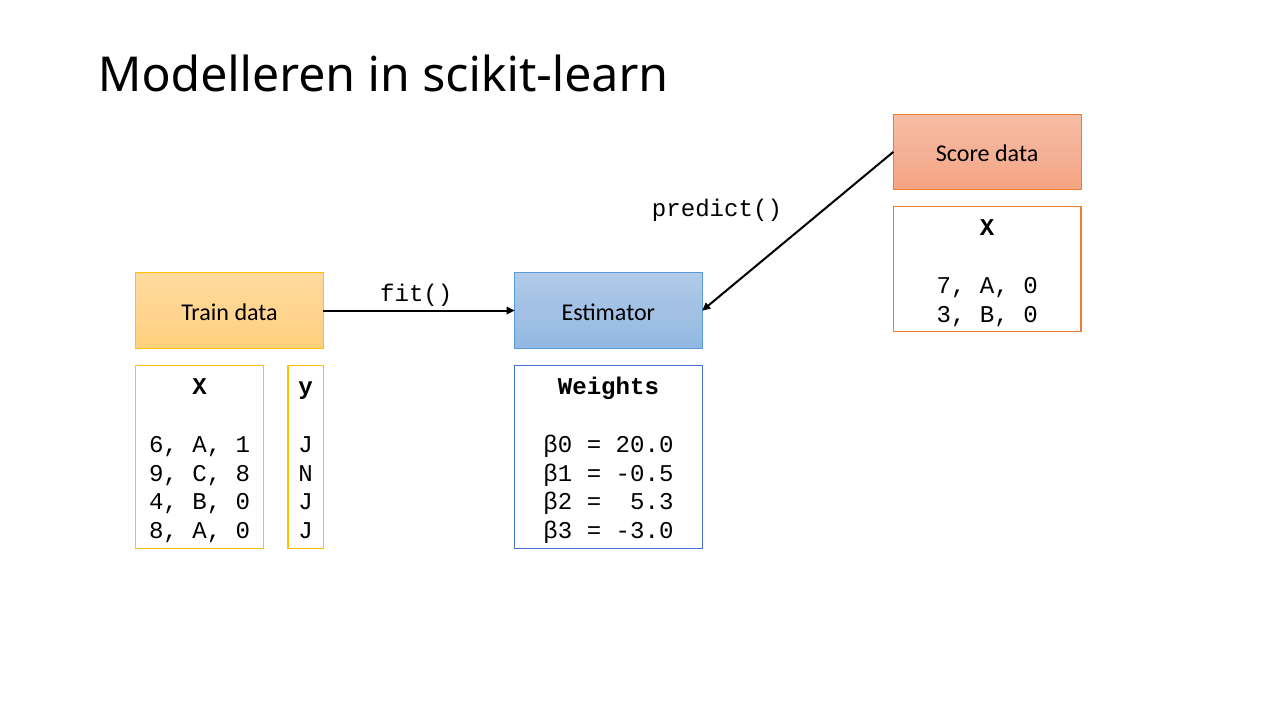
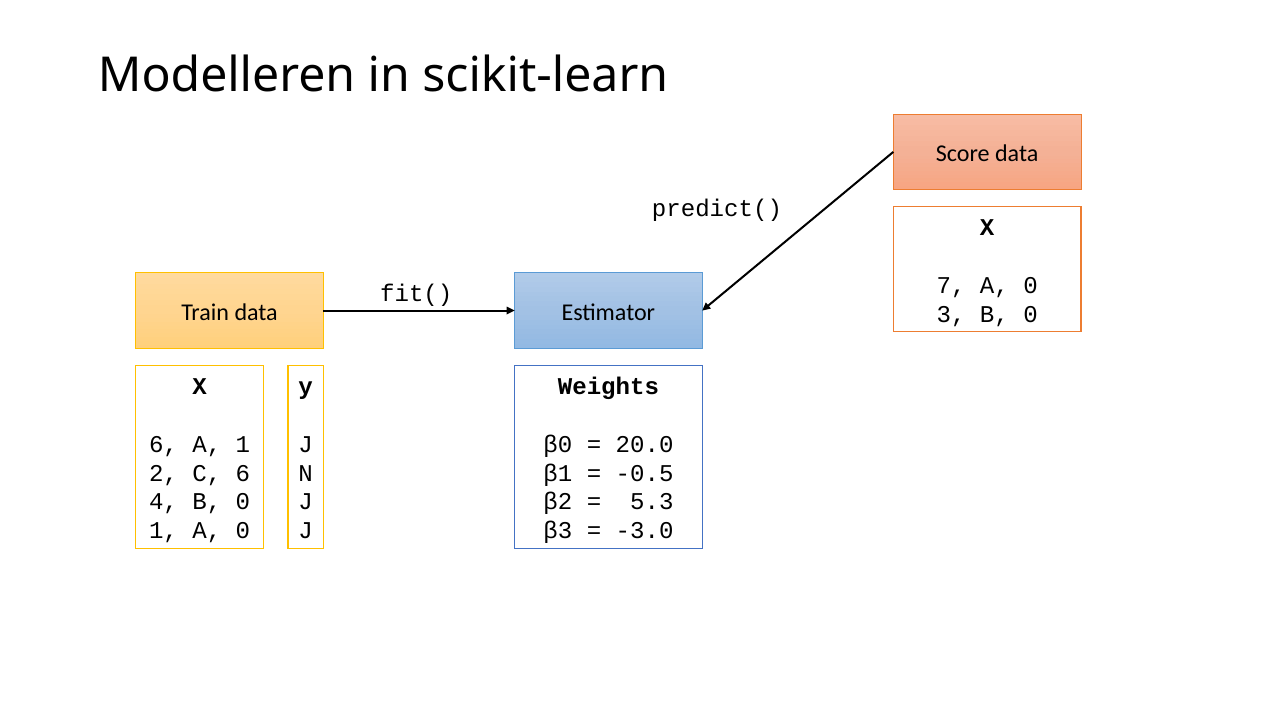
9: 9 -> 2
C 8: 8 -> 6
8 at (163, 531): 8 -> 1
